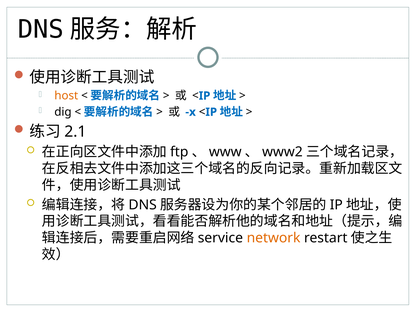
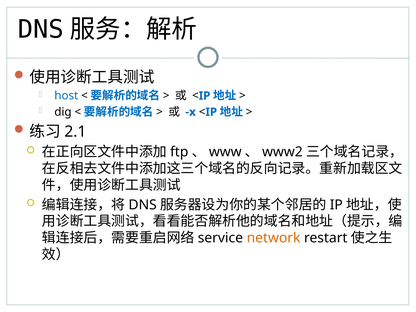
host colour: orange -> blue
